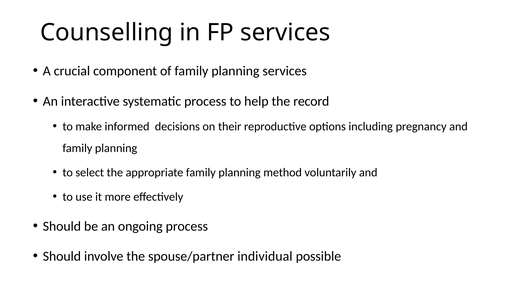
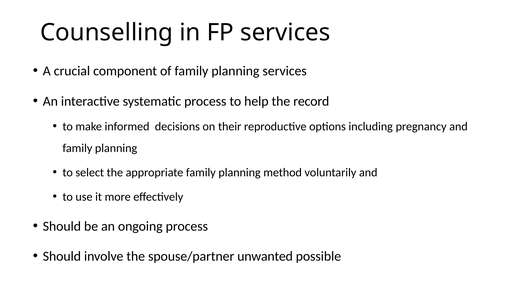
individual: individual -> unwanted
